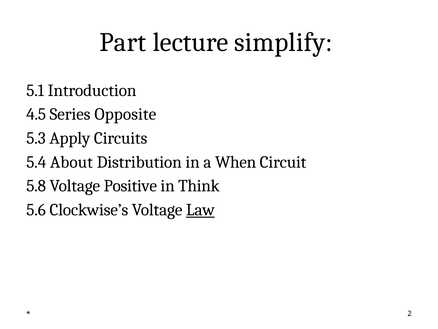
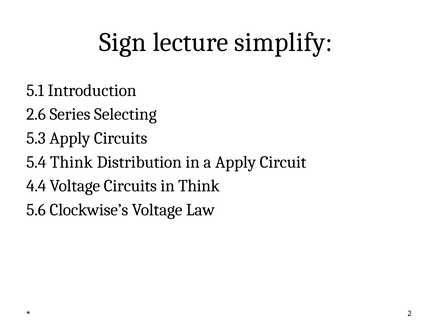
Part: Part -> Sign
4.5: 4.5 -> 2.6
Opposite: Opposite -> Selecting
5.4 About: About -> Think
a When: When -> Apply
5.8: 5.8 -> 4.4
Voltage Positive: Positive -> Circuits
Law underline: present -> none
